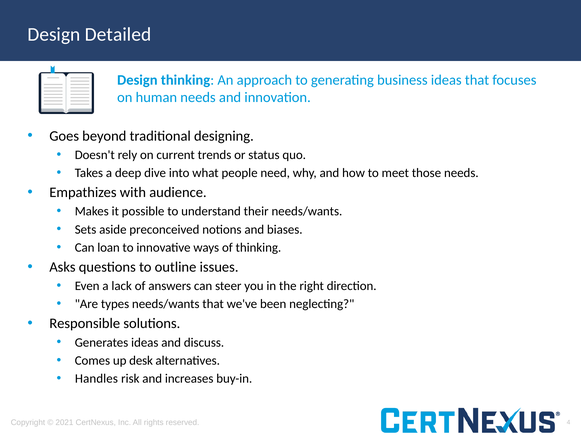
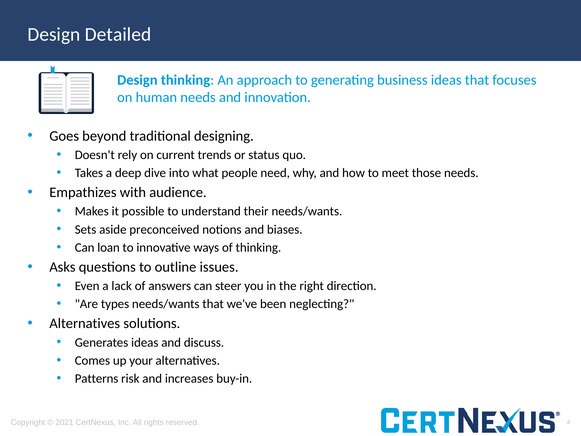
Responsible at (85, 323): Responsible -> Alternatives
desk: desk -> your
Handles: Handles -> Patterns
